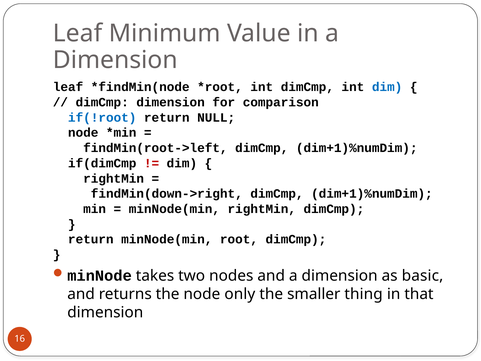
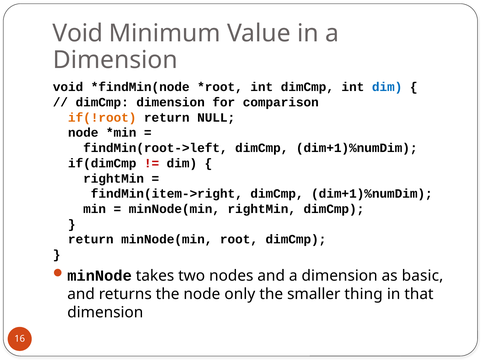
Leaf at (78, 33): Leaf -> Void
leaf at (68, 87): leaf -> void
if(!root colour: blue -> orange
findMin(down->right: findMin(down->right -> findMin(item->right
